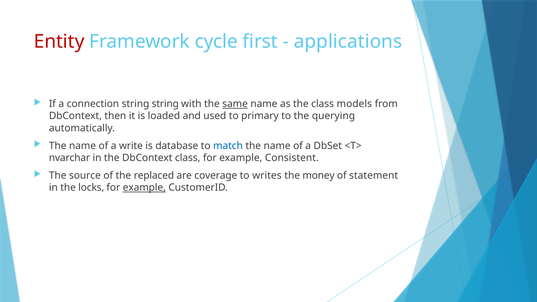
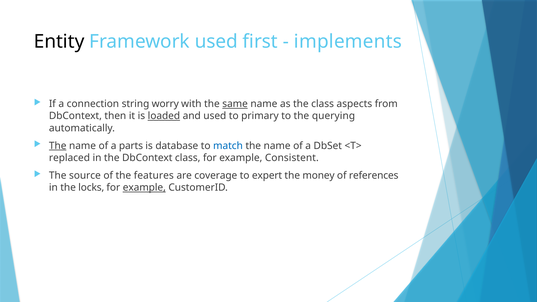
Entity colour: red -> black
Framework cycle: cycle -> used
applications: applications -> implements
string string: string -> worry
models: models -> aspects
loaded underline: none -> present
The at (58, 146) underline: none -> present
write: write -> parts
nvarchar: nvarchar -> replaced
replaced: replaced -> features
writes: writes -> expert
statement: statement -> references
